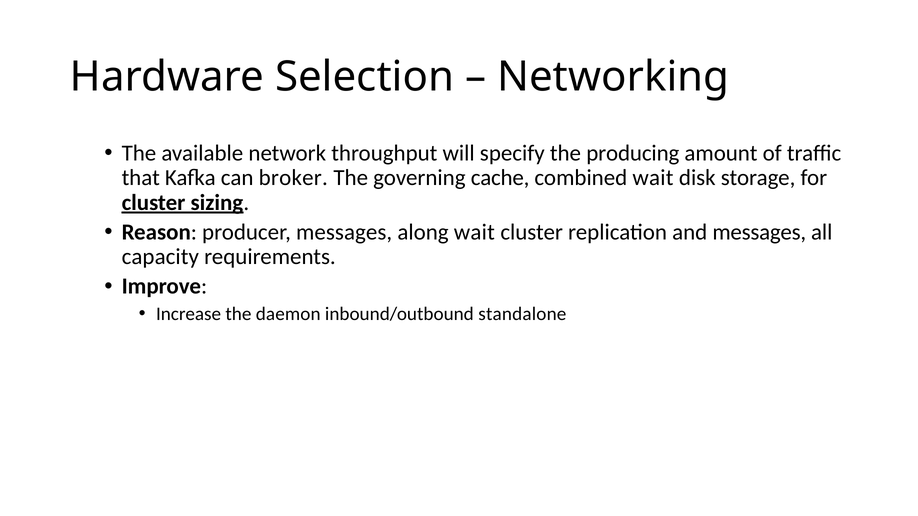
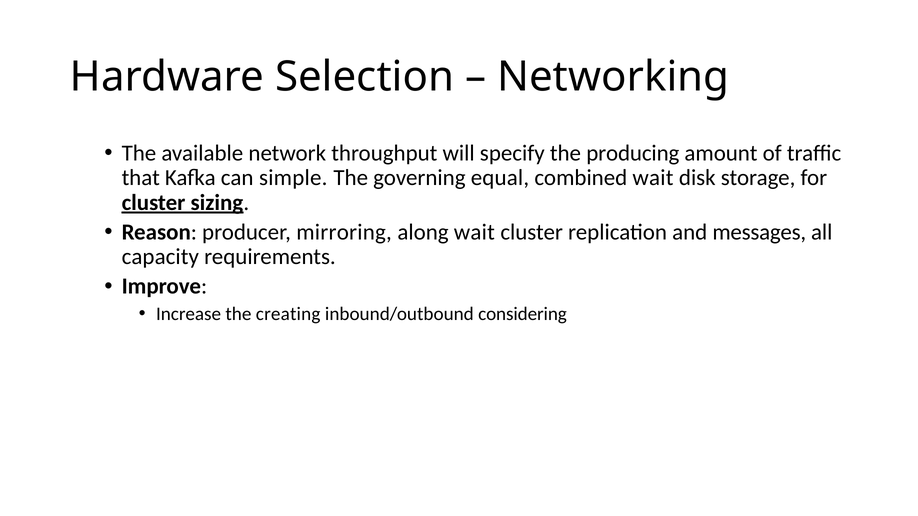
broker: broker -> simple
cache: cache -> equal
producer messages: messages -> mirroring
daemon: daemon -> creating
standalone: standalone -> considering
